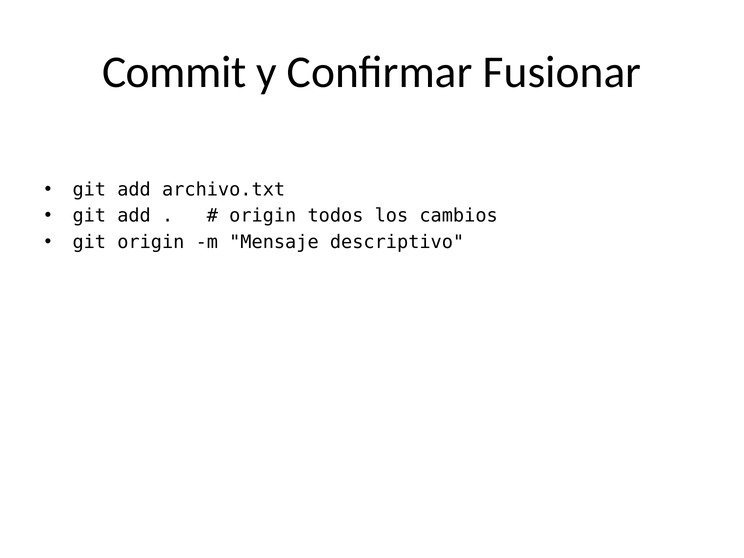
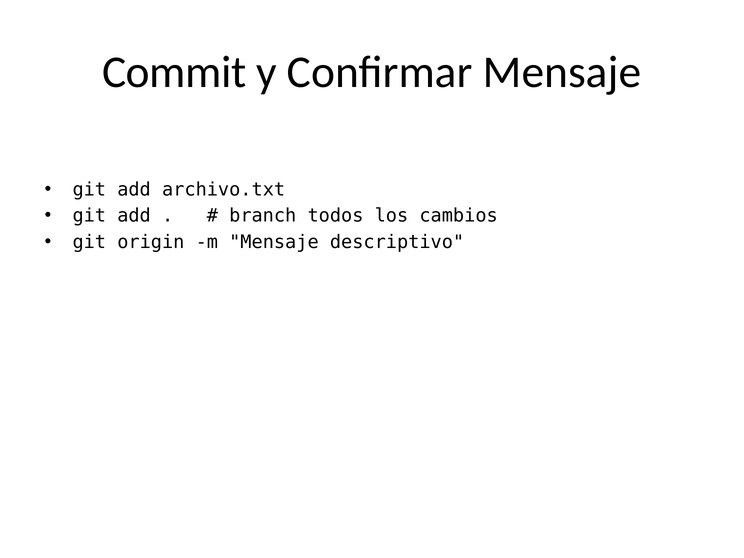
Confirmar Fusionar: Fusionar -> Mensaje
origin at (263, 216): origin -> branch
